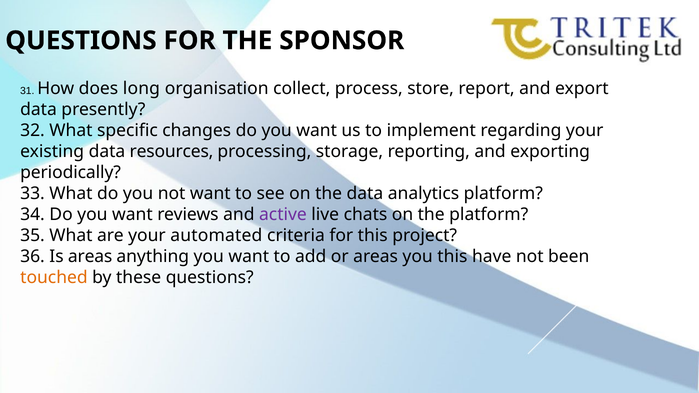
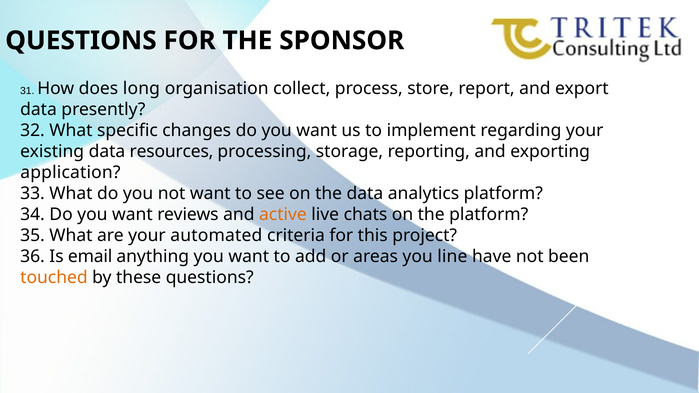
periodically: periodically -> application
active colour: purple -> orange
Is areas: areas -> email
you this: this -> line
